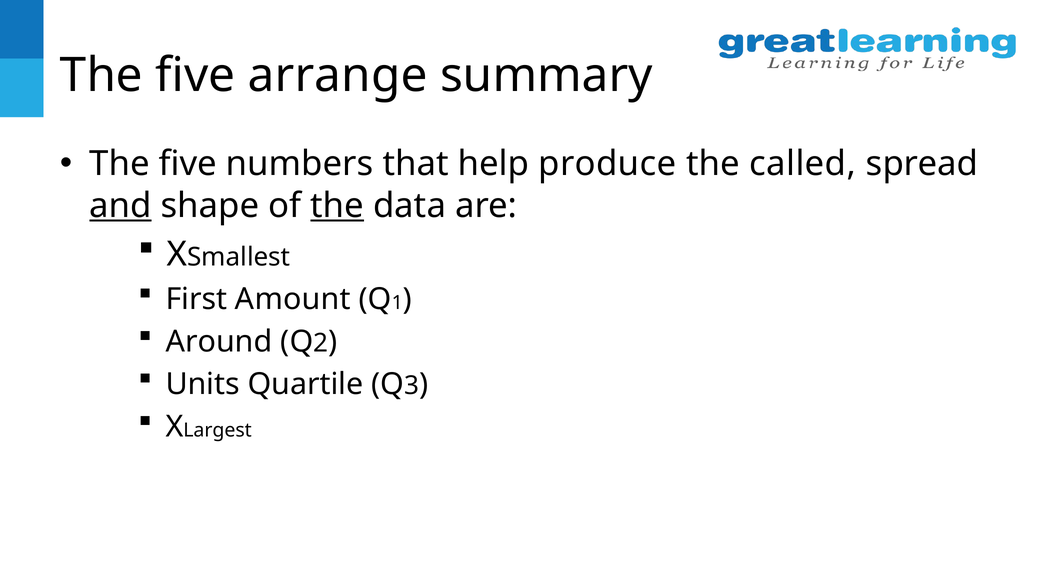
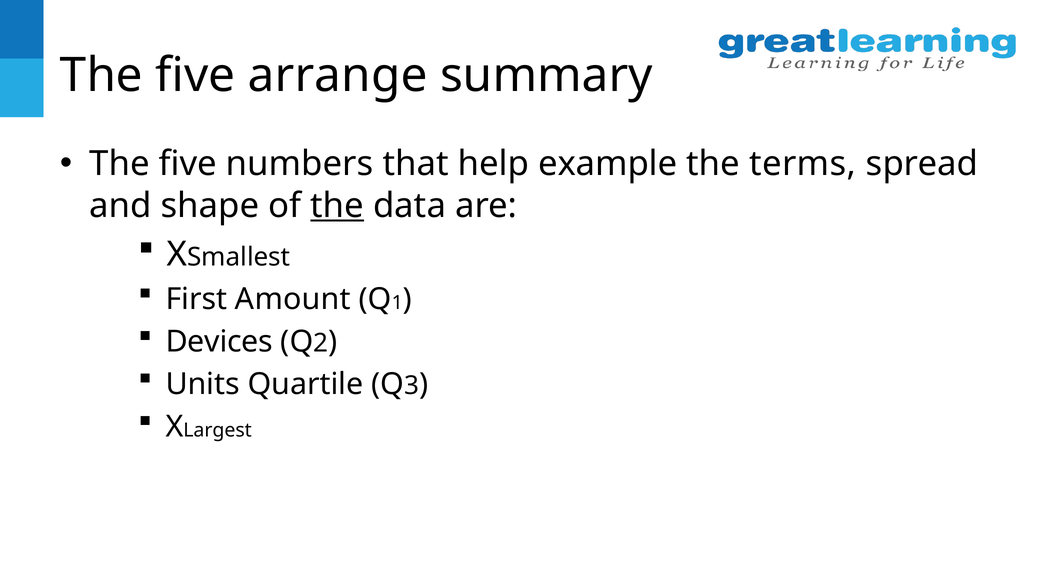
produce: produce -> example
called: called -> terms
and underline: present -> none
Around: Around -> Devices
